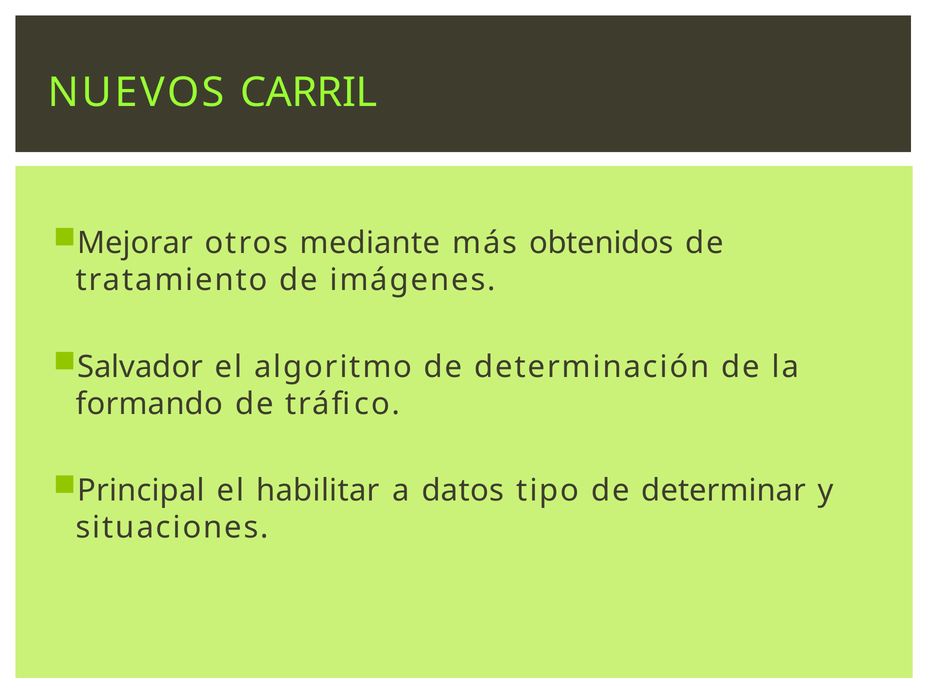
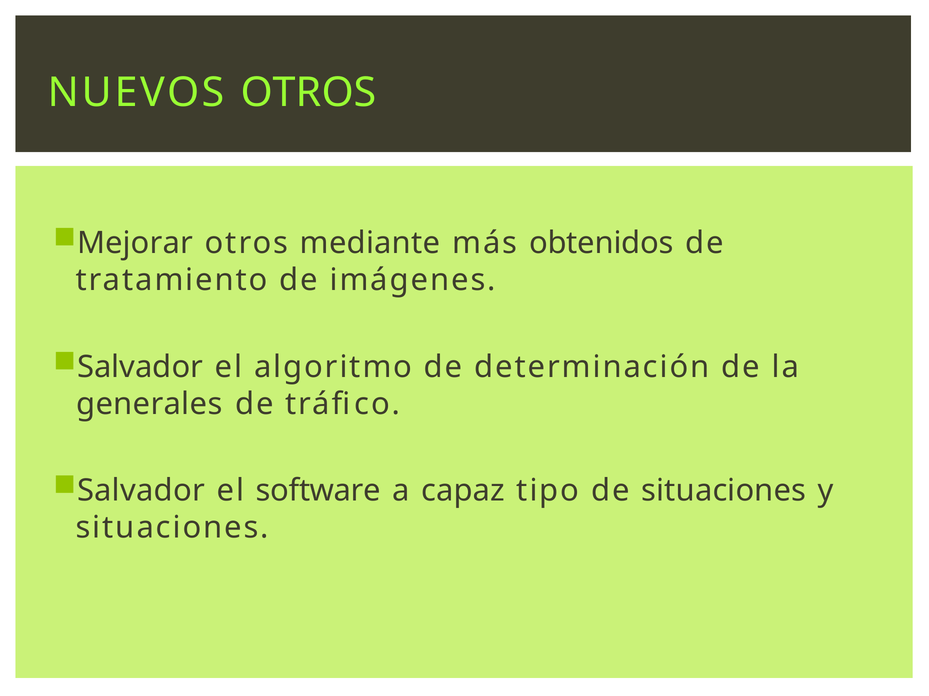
NUEVOS CARRIL: CARRIL -> OTROS
formando: formando -> generales
Principal at (141, 491): Principal -> Salvador
habilitar: habilitar -> software
datos: datos -> capaz
de determinar: determinar -> situaciones
